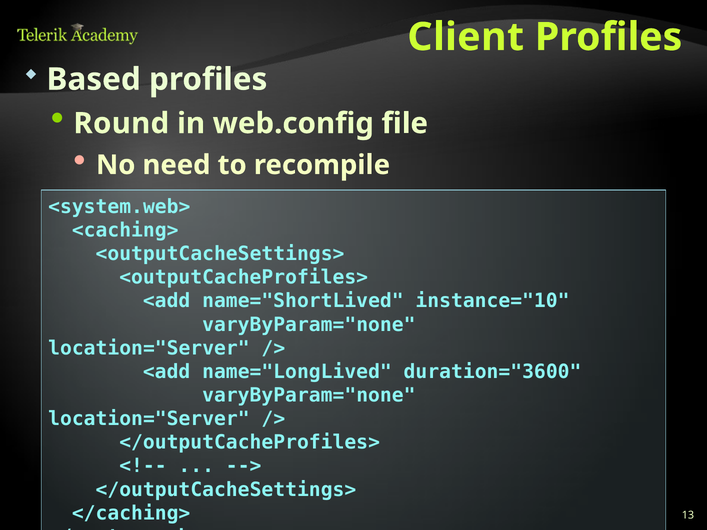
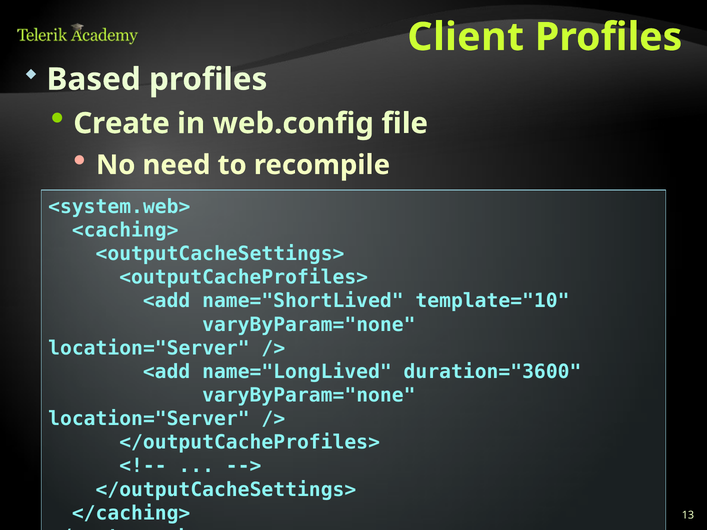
Round: Round -> Create
instance="10: instance="10 -> template="10
